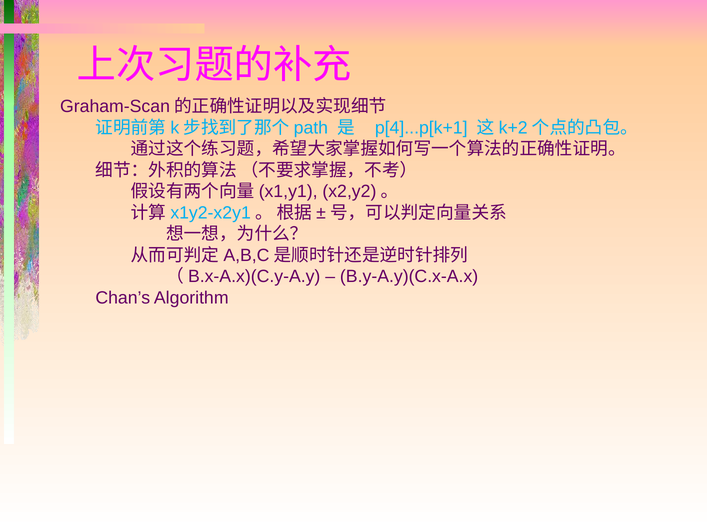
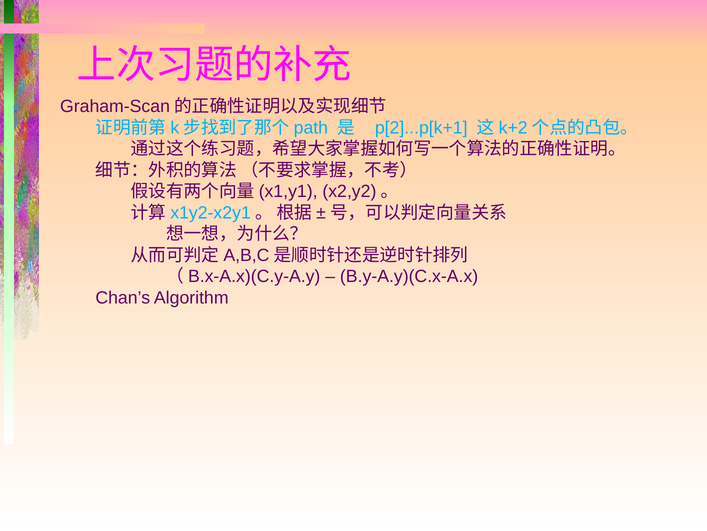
p[4]...p[k+1: p[4]...p[k+1 -> p[2]...p[k+1
